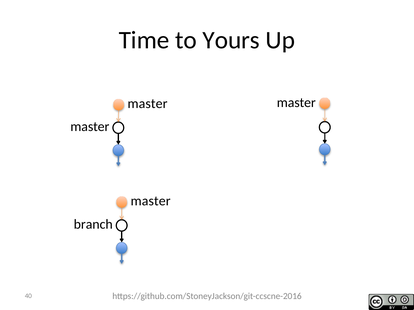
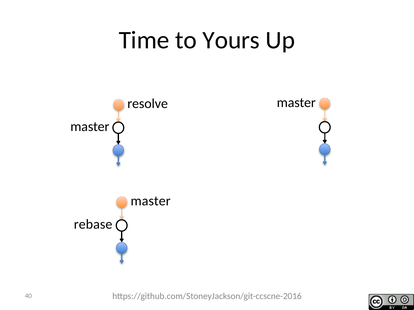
master at (148, 104): master -> resolve
branch: branch -> rebase
